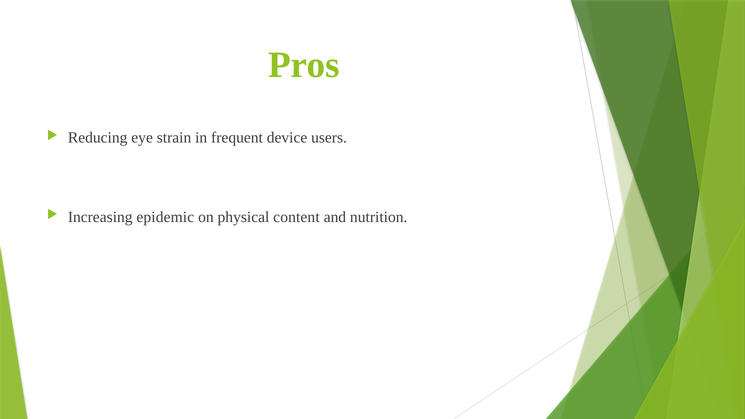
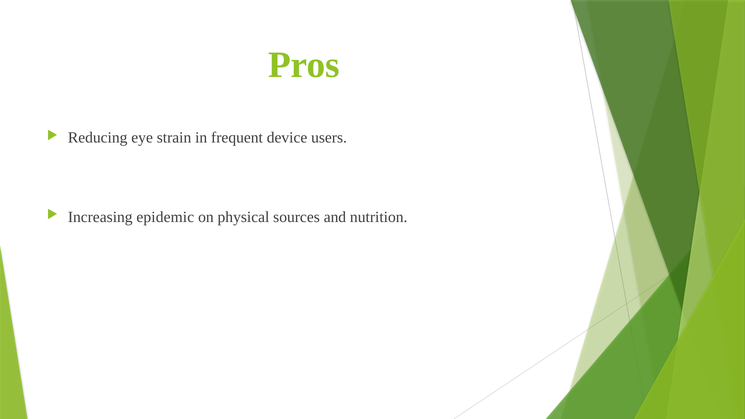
content: content -> sources
